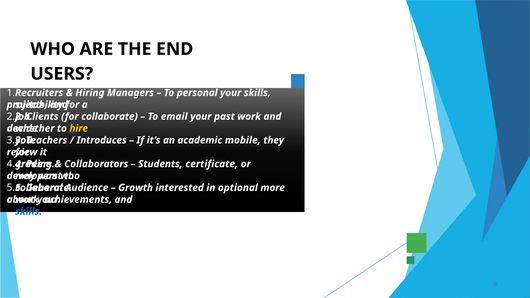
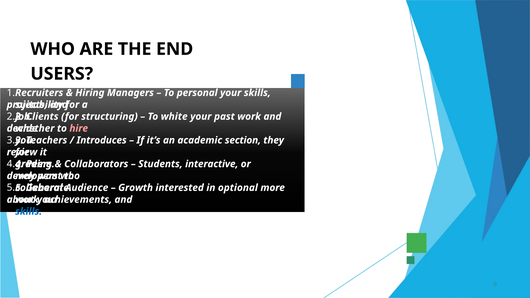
for collaborate: collaborate -> structuring
email: email -> white
hire colour: yellow -> pink
mobile: mobile -> section
certificate: certificate -> interactive
